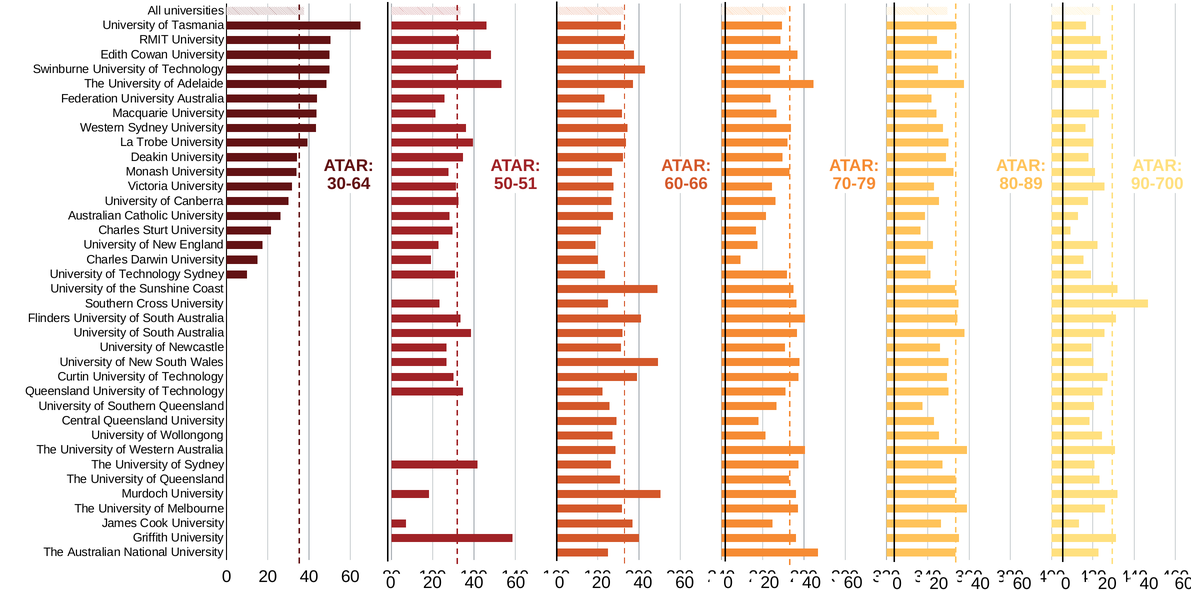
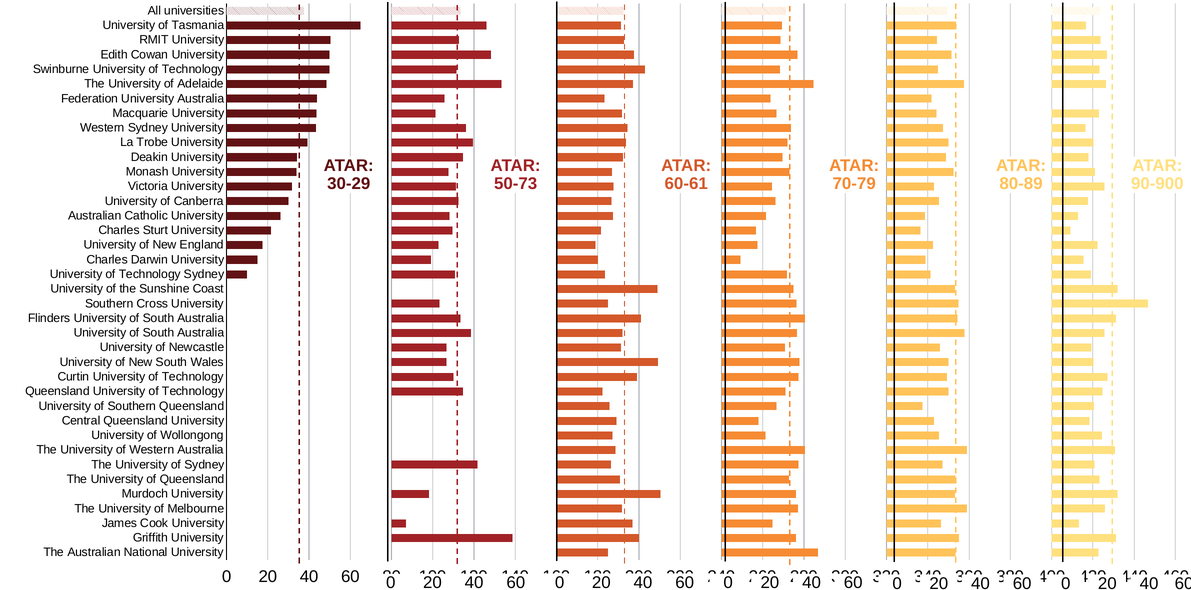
30-64: 30-64 -> 30-29
50-51: 50-51 -> 50-73
60-66: 60-66 -> 60-61
90-700: 90-700 -> 90-900
